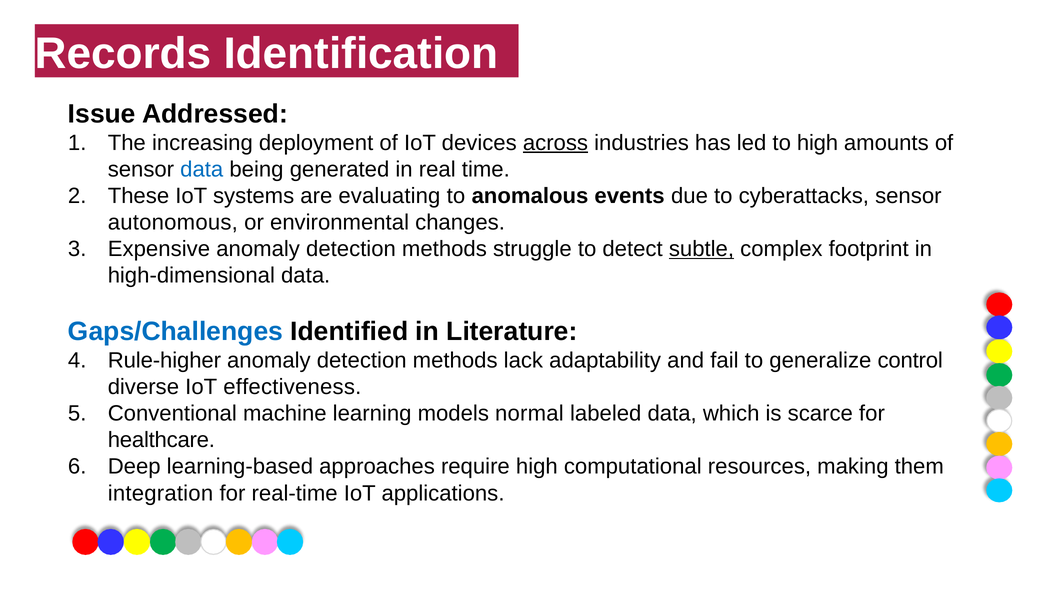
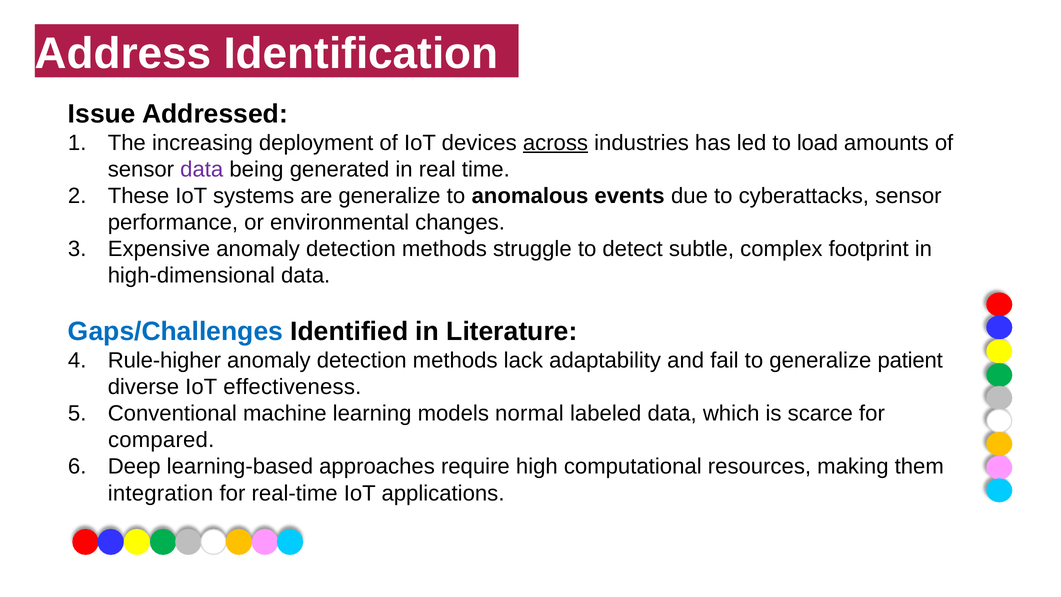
Records: Records -> Address
to high: high -> load
data at (202, 169) colour: blue -> purple
are evaluating: evaluating -> generalize
autonomous: autonomous -> performance
subtle underline: present -> none
control: control -> patient
healthcare: healthcare -> compared
